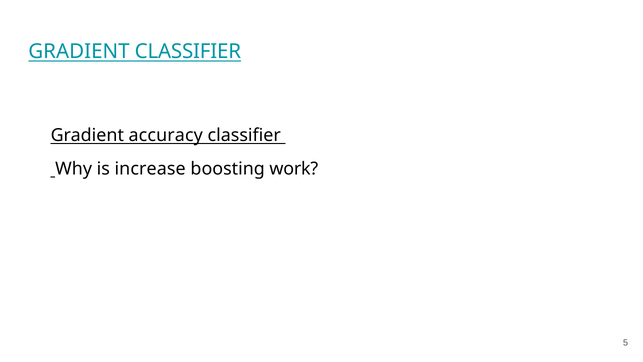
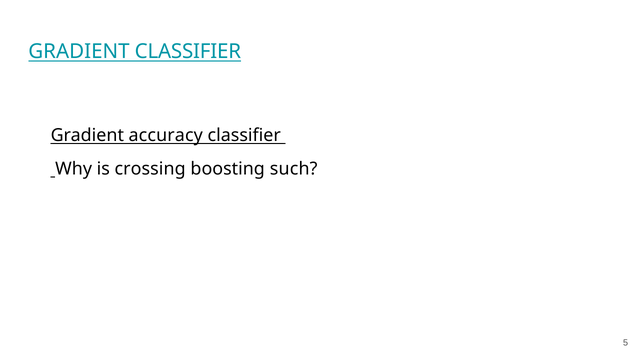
increase: increase -> crossing
work: work -> such
